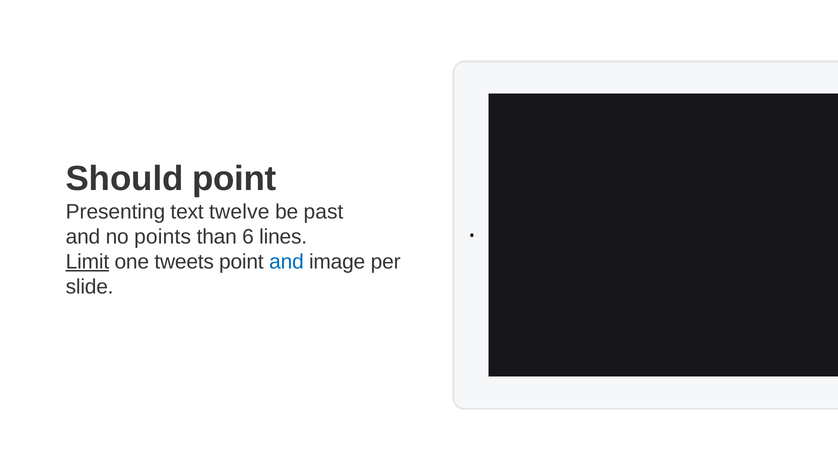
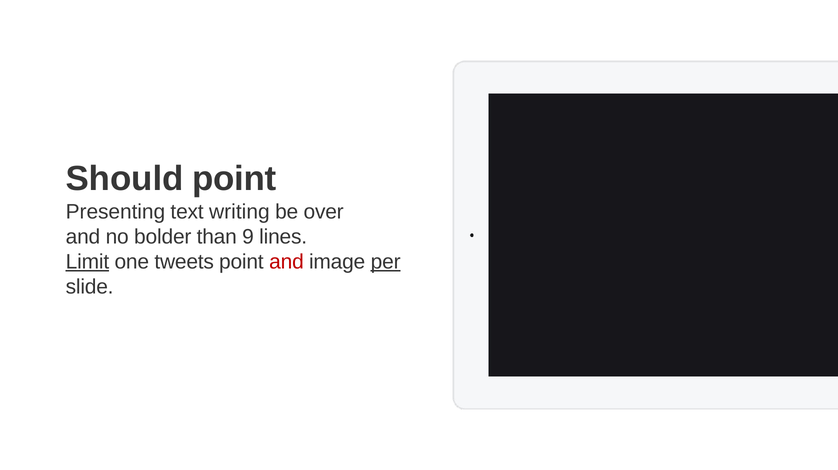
twelve: twelve -> writing
past: past -> over
points: points -> bolder
6: 6 -> 9
and at (286, 262) colour: blue -> red
per underline: none -> present
